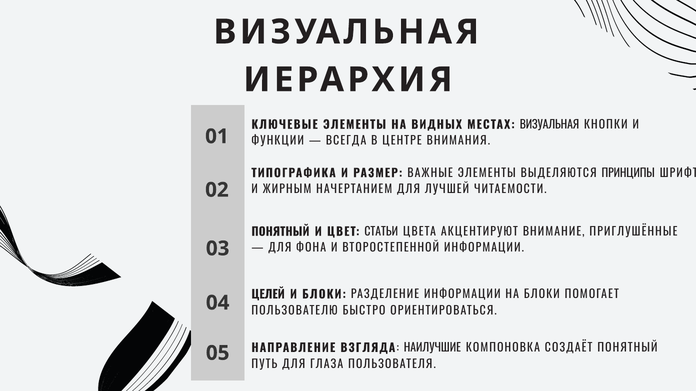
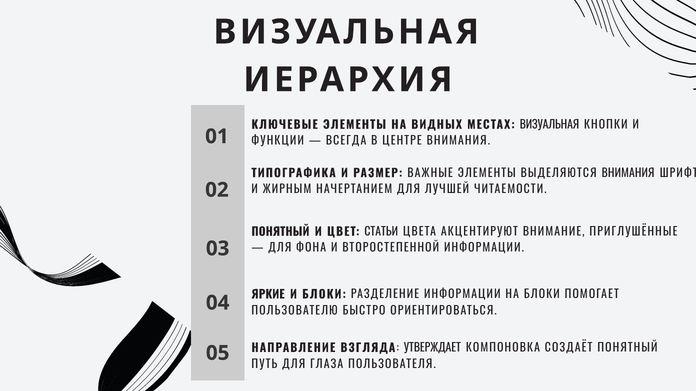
ВЫДЕЛЯЮТСЯ ПРИНЦИПЫ: ПРИНЦИПЫ -> ВНИМАНИЯ
ЦЕЛЕЙ: ЦЕЛЕЙ -> ЯРКИЕ
НАИЛУЧШИЕ: НАИЛУЧШИЕ -> УТВЕРЖДАЕТ
